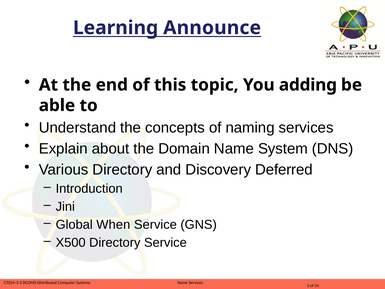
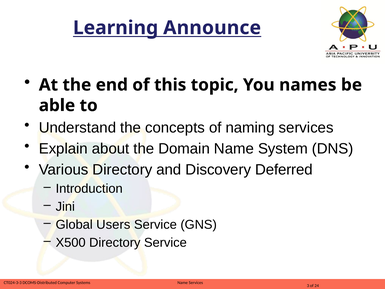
adding: adding -> names
When: When -> Users
